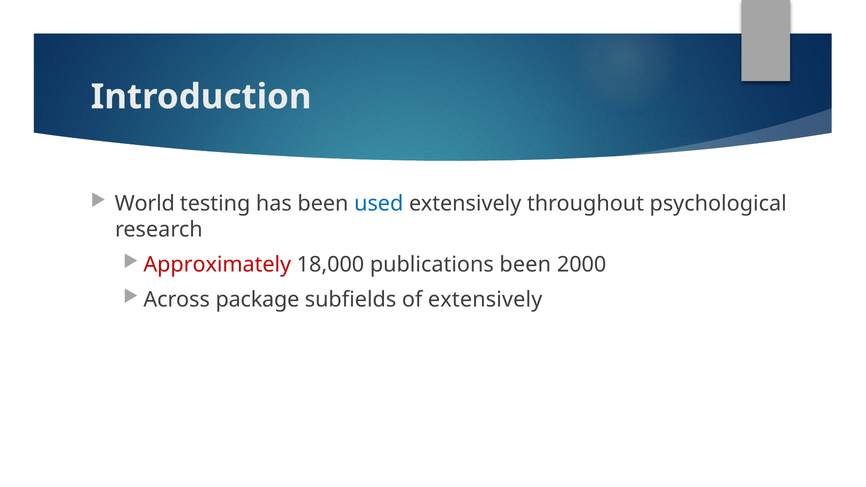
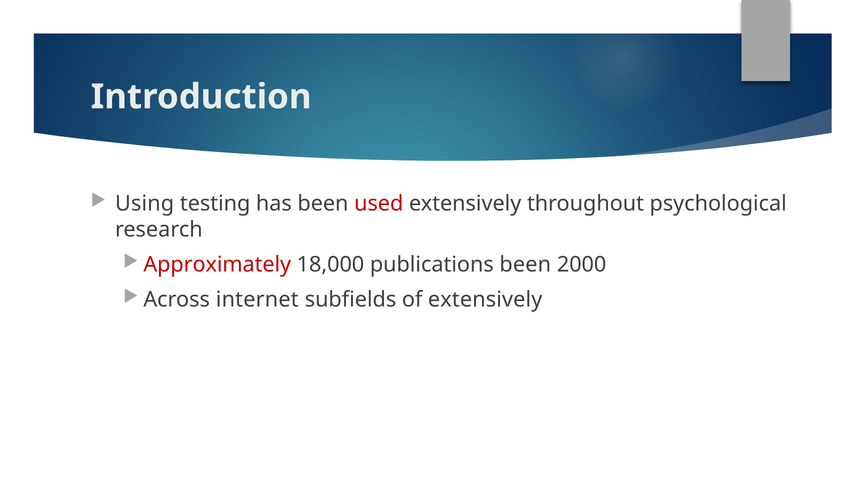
World: World -> Using
used colour: blue -> red
package: package -> internet
